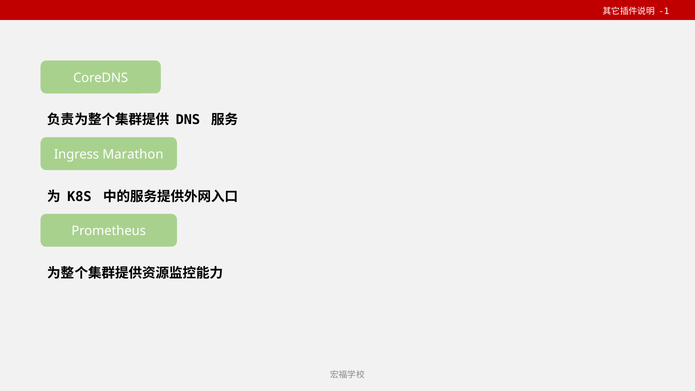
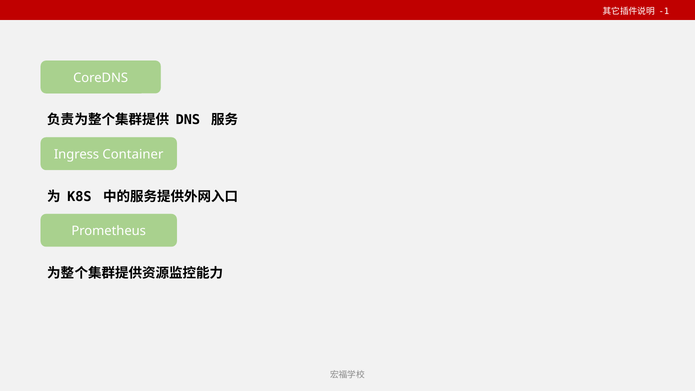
Marathon: Marathon -> Container
